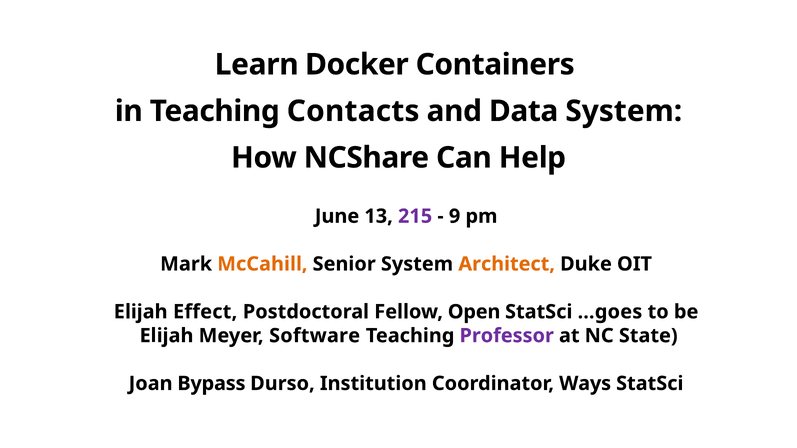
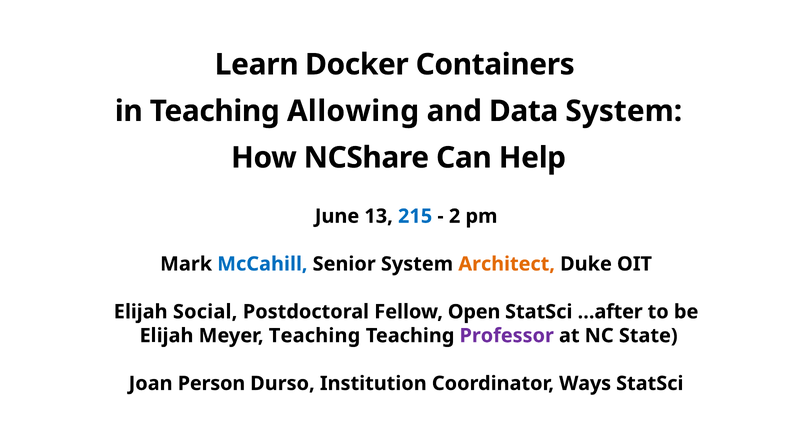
Contacts: Contacts -> Allowing
215 colour: purple -> blue
9: 9 -> 2
McCahill colour: orange -> blue
Effect: Effect -> Social
…goes: …goes -> …after
Meyer Software: Software -> Teaching
Bypass: Bypass -> Person
